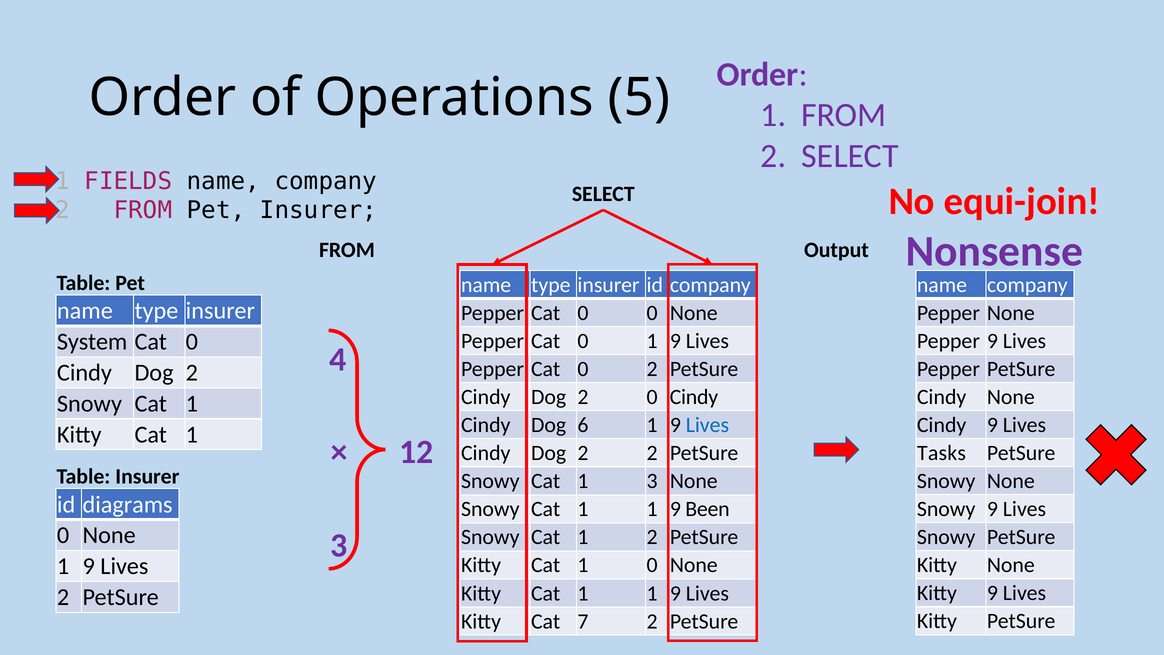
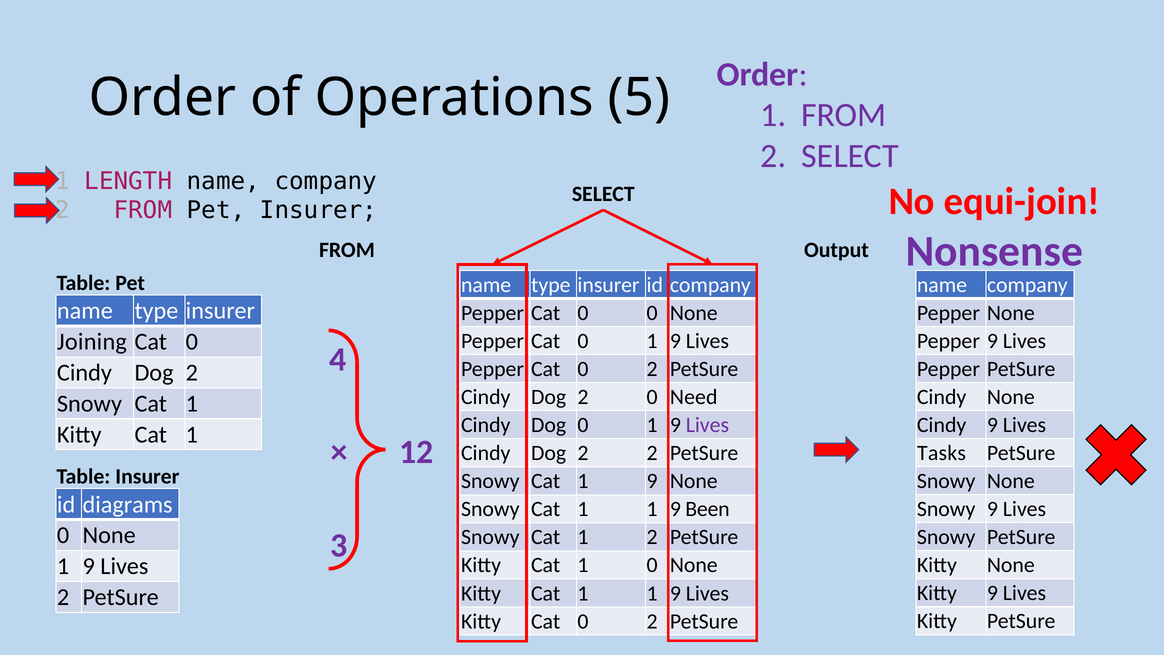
FIELDS: FIELDS -> LENGTH
System: System -> Joining
2 0 Cindy: Cindy -> Need
Dog 6: 6 -> 0
Lives at (707, 425) colour: blue -> purple
Cat 1 3: 3 -> 9
Kitty Cat 7: 7 -> 0
